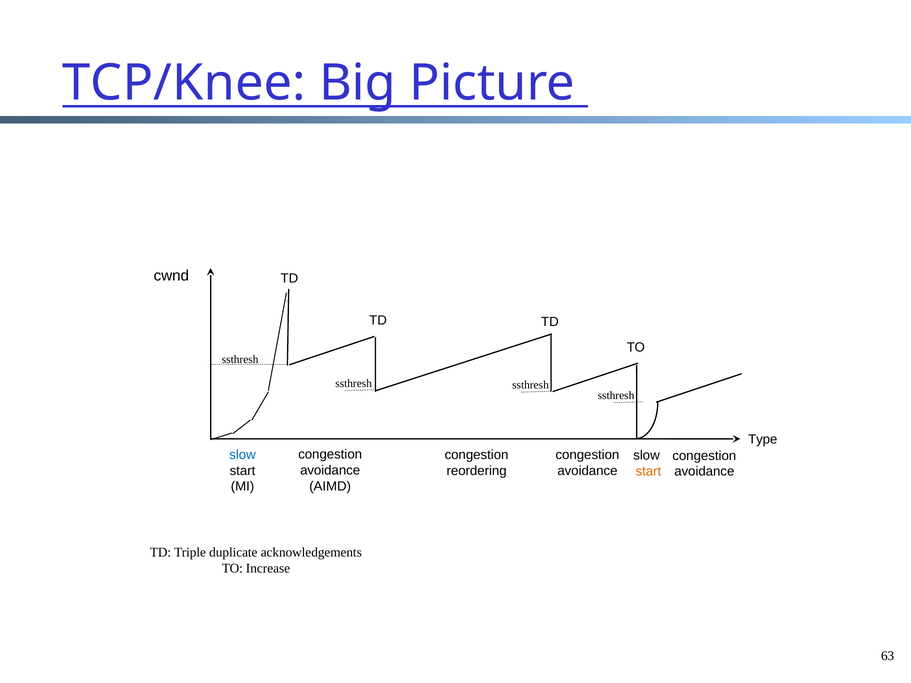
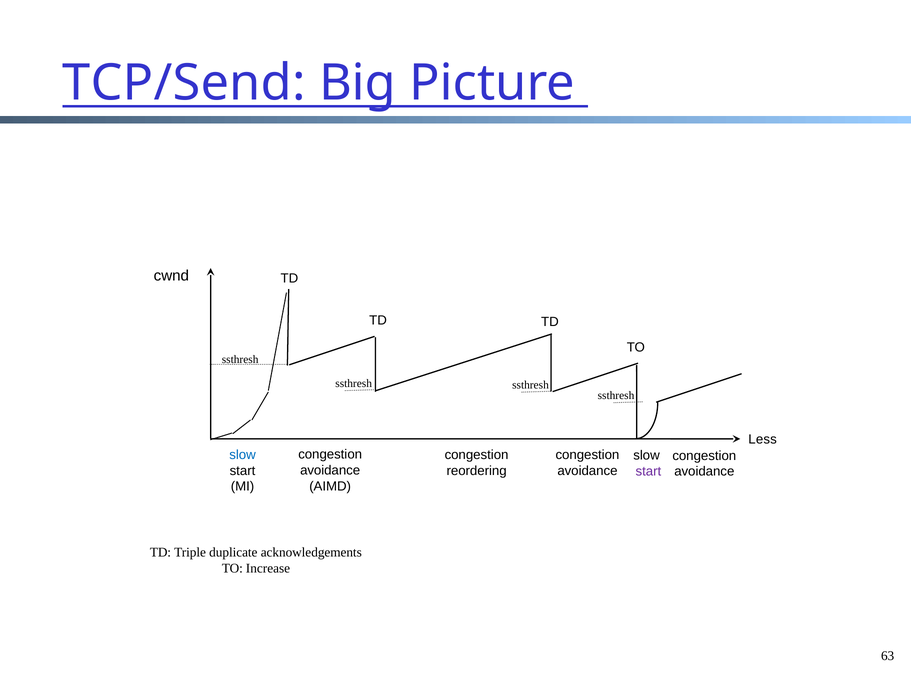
TCP/Knee: TCP/Knee -> TCP/Send
Type: Type -> Less
start at (648, 471) colour: orange -> purple
